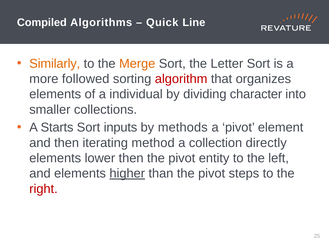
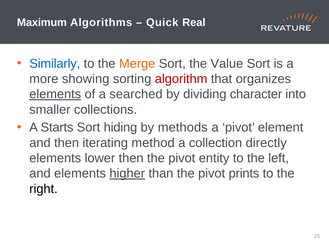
Compiled: Compiled -> Maximum
Line: Line -> Real
Similarly colour: orange -> blue
Letter: Letter -> Value
followed: followed -> showing
elements at (55, 94) underline: none -> present
individual: individual -> searched
inputs: inputs -> hiding
steps: steps -> prints
right colour: red -> black
